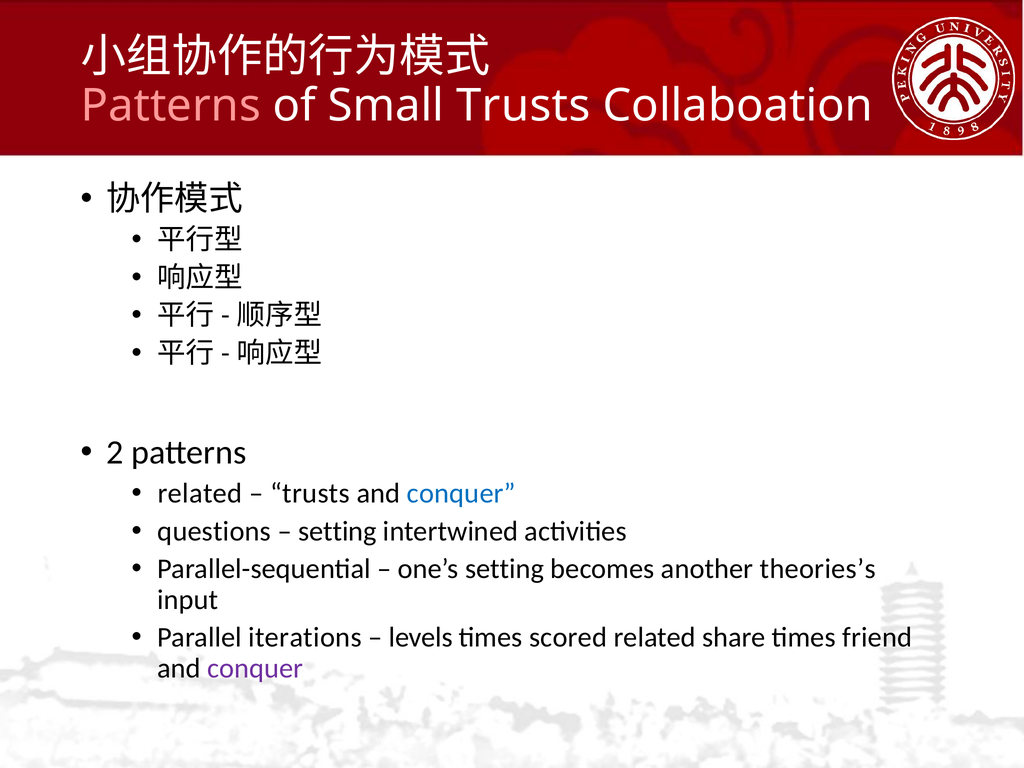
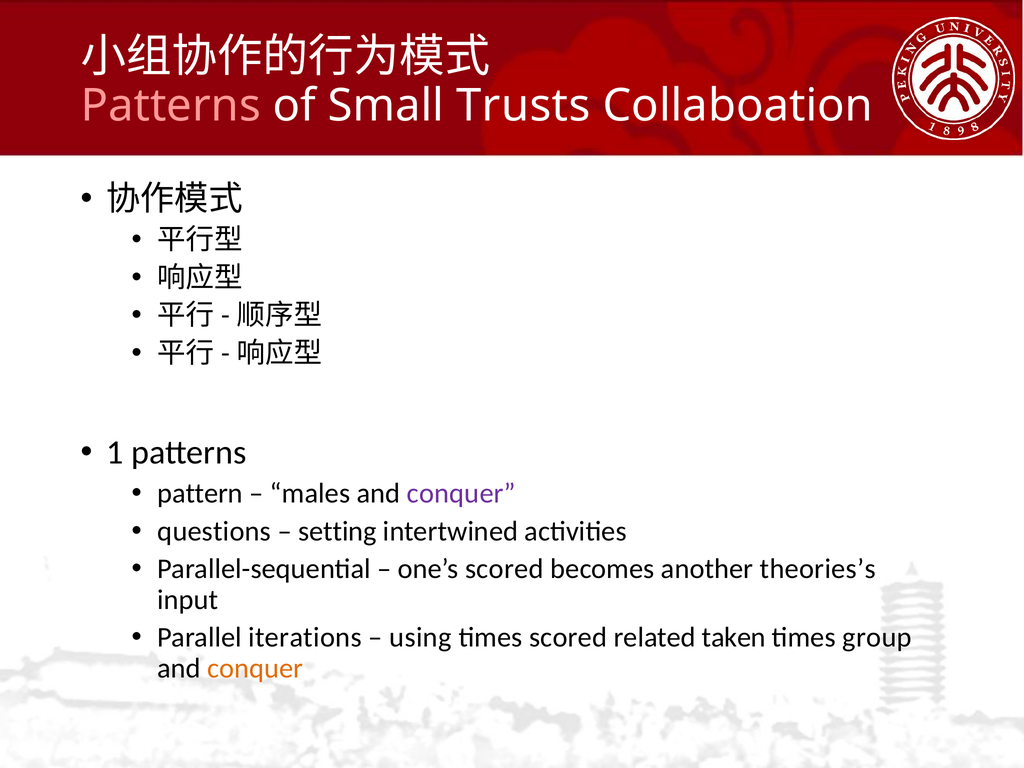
2: 2 -> 1
related at (200, 493): related -> pattern
trusts at (310, 493): trusts -> males
conquer at (461, 493) colour: blue -> purple
one’s setting: setting -> scored
levels: levels -> using
share: share -> taken
friend: friend -> group
conquer at (255, 668) colour: purple -> orange
